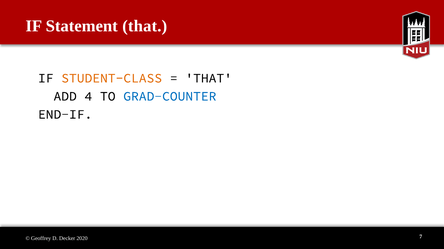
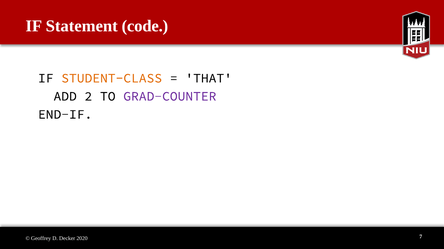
Statement that: that -> code
4: 4 -> 2
GRAD-COUNTER colour: blue -> purple
